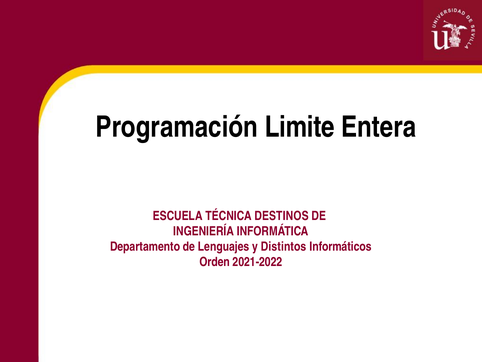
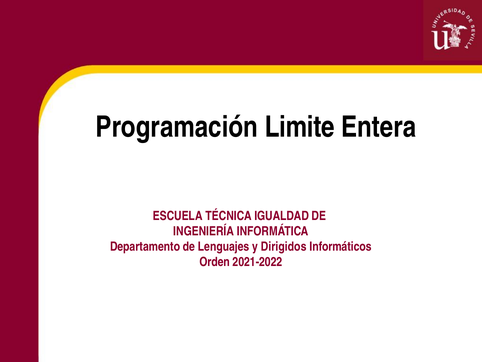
DESTINOS: DESTINOS -> IGUALDAD
Distintos: Distintos -> Dirigidos
